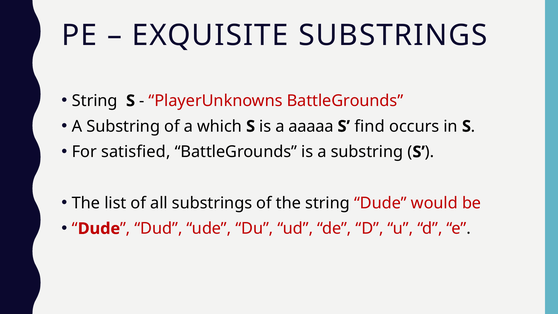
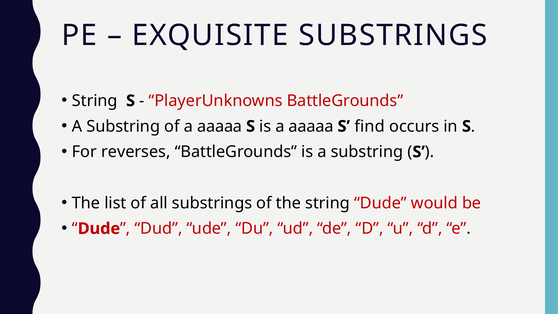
of a which: which -> aaaaa
satisfied: satisfied -> reverses
